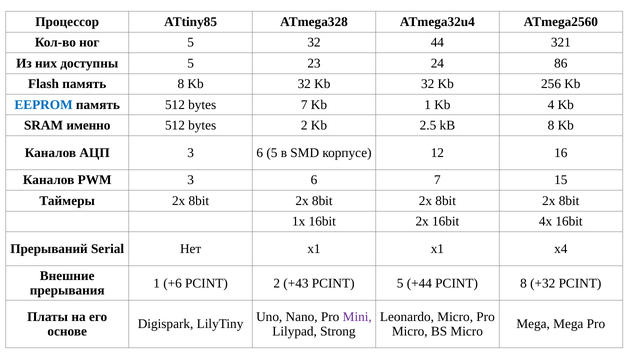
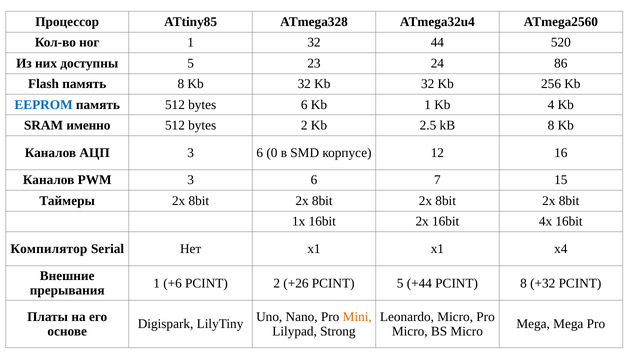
ног 5: 5 -> 1
321: 321 -> 520
bytes 7: 7 -> 6
6 5: 5 -> 0
Прерываний: Прерываний -> Компилятор
+43: +43 -> +26
Mini colour: purple -> orange
